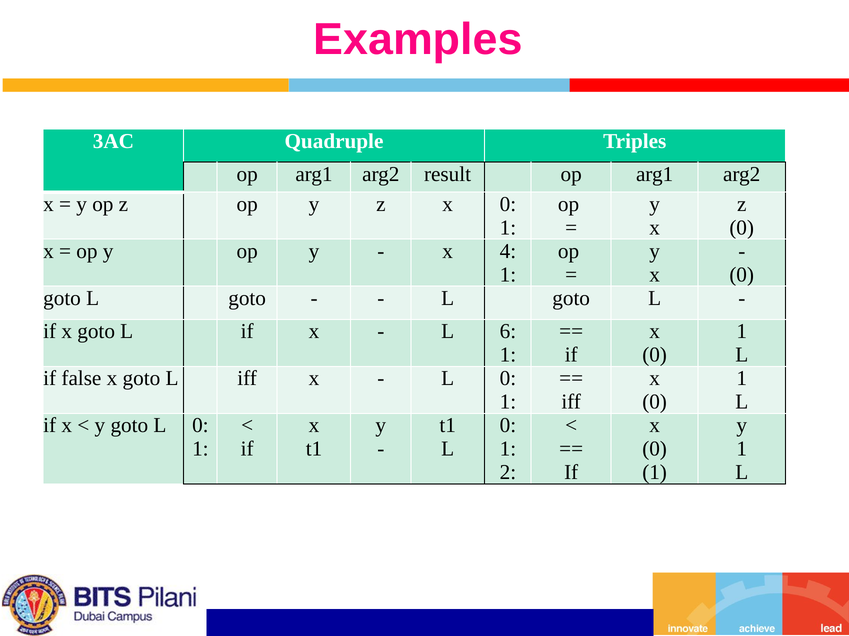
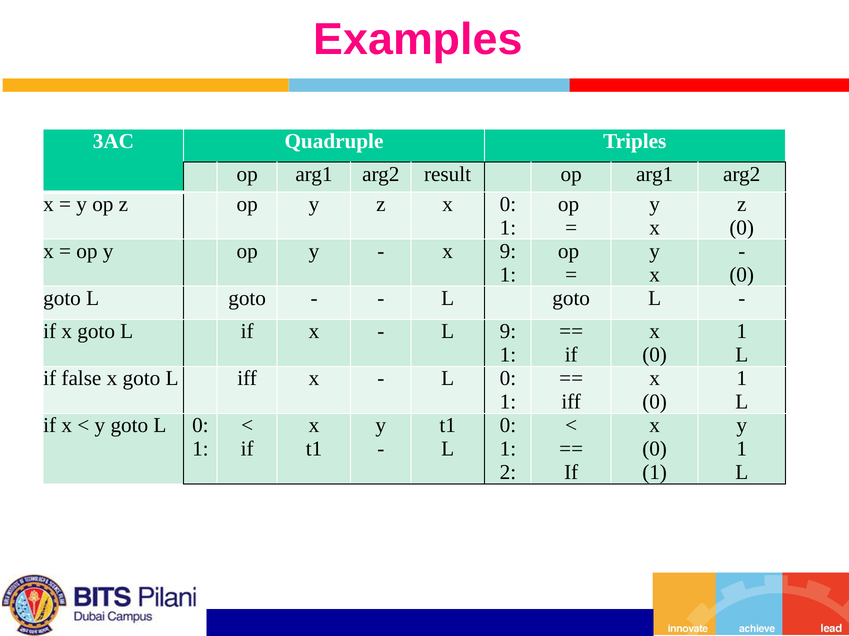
x 4: 4 -> 9
L 6: 6 -> 9
